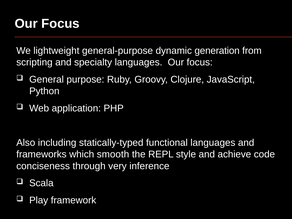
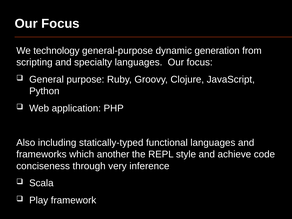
lightweight: lightweight -> technology
smooth: smooth -> another
